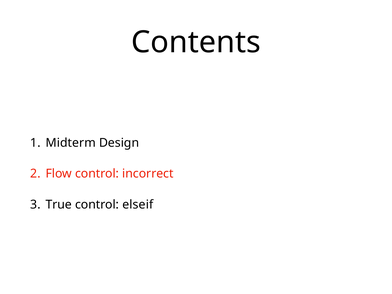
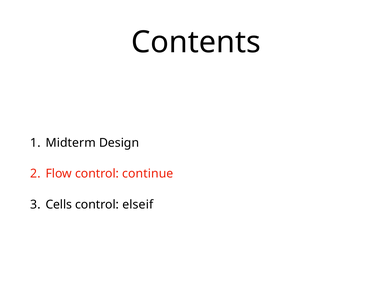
incorrect: incorrect -> continue
True: True -> Cells
